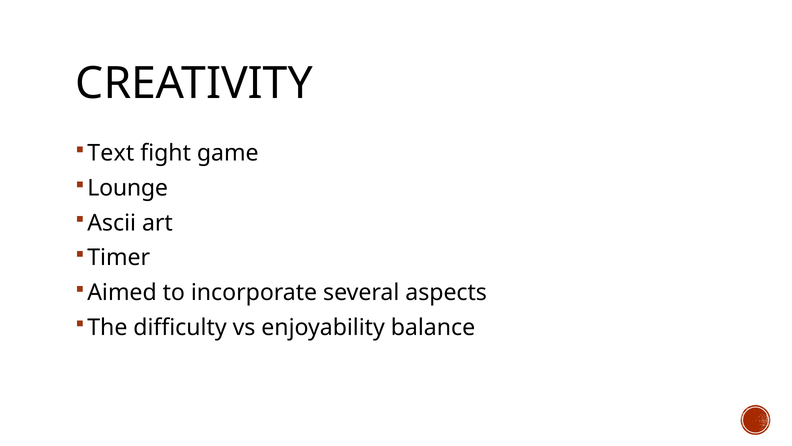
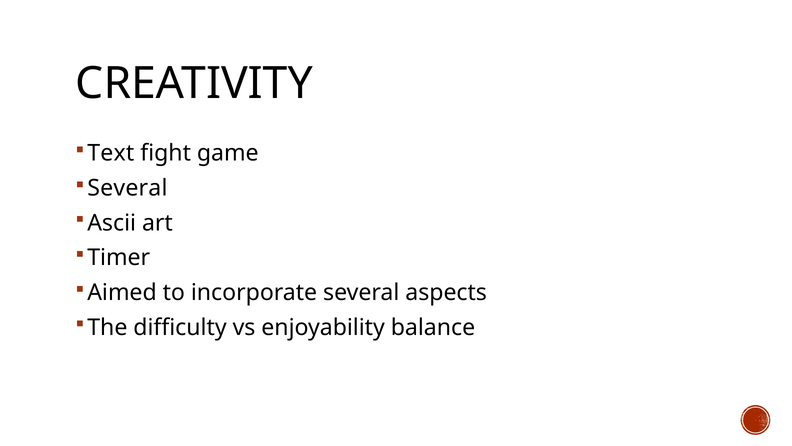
Lounge at (128, 188): Lounge -> Several
